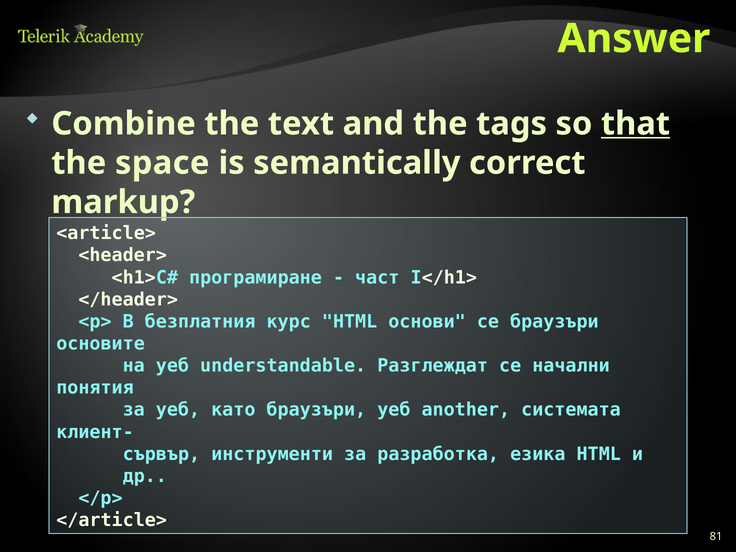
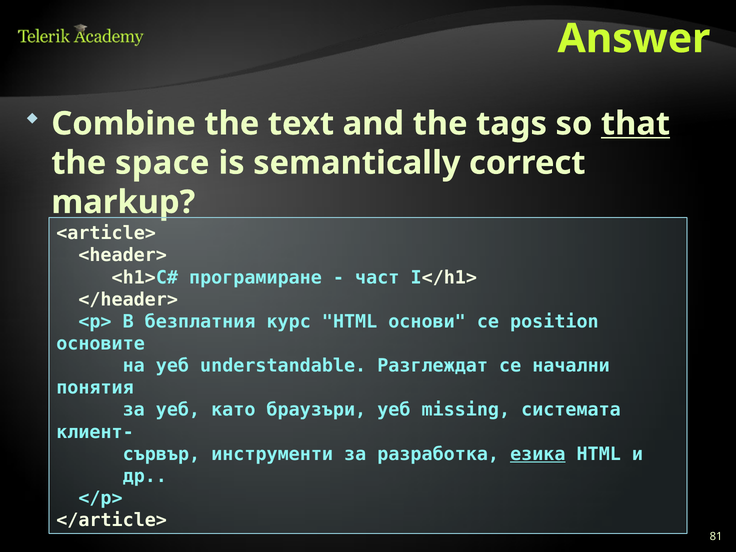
се браузъри: браузъри -> position
another: another -> missing
езика underline: none -> present
